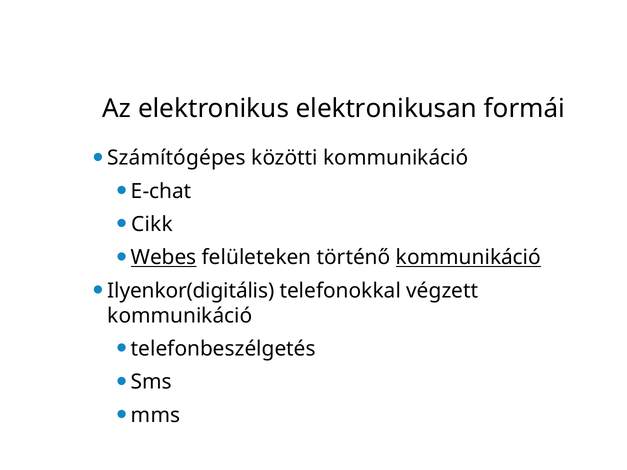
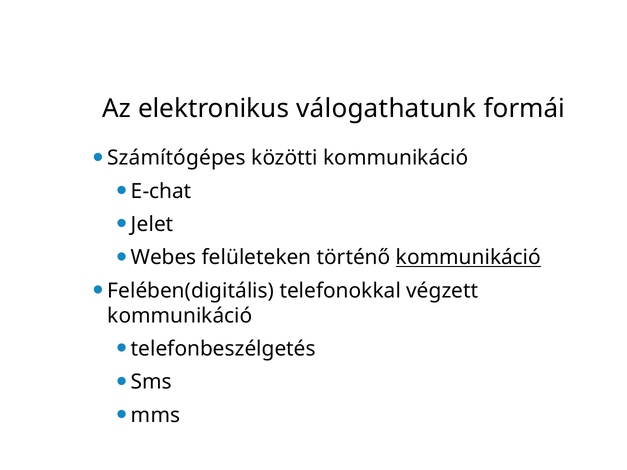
elektronikusan: elektronikusan -> válogathatunk
Cikk: Cikk -> Jelet
Webes underline: present -> none
Ilyenkor(digitális: Ilyenkor(digitális -> Felében(digitális
